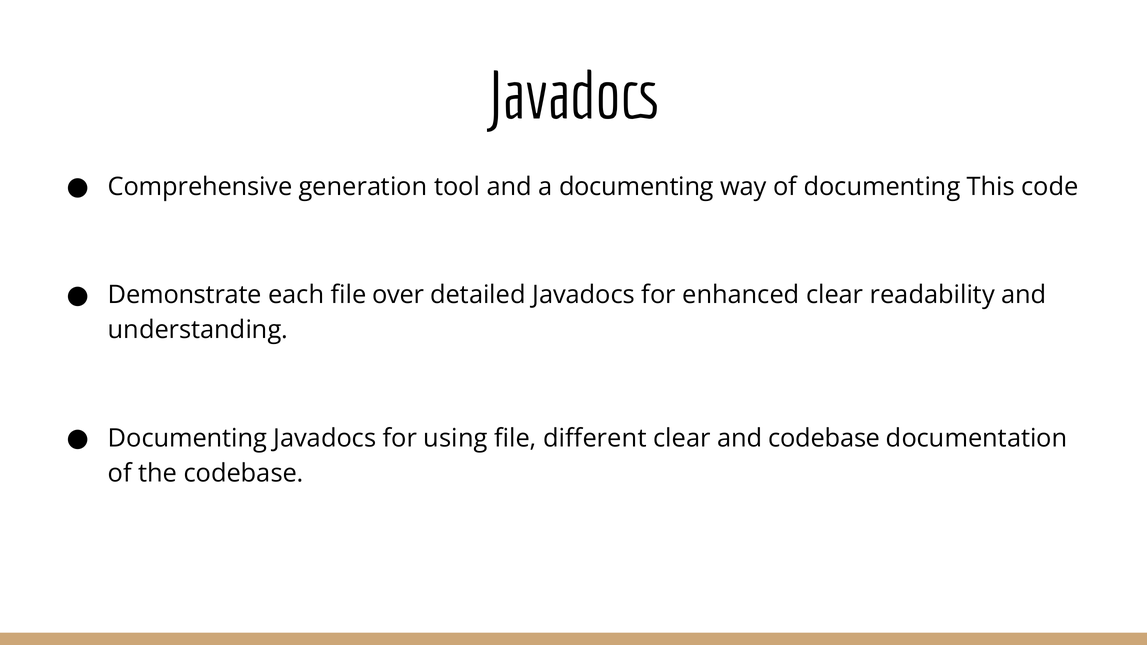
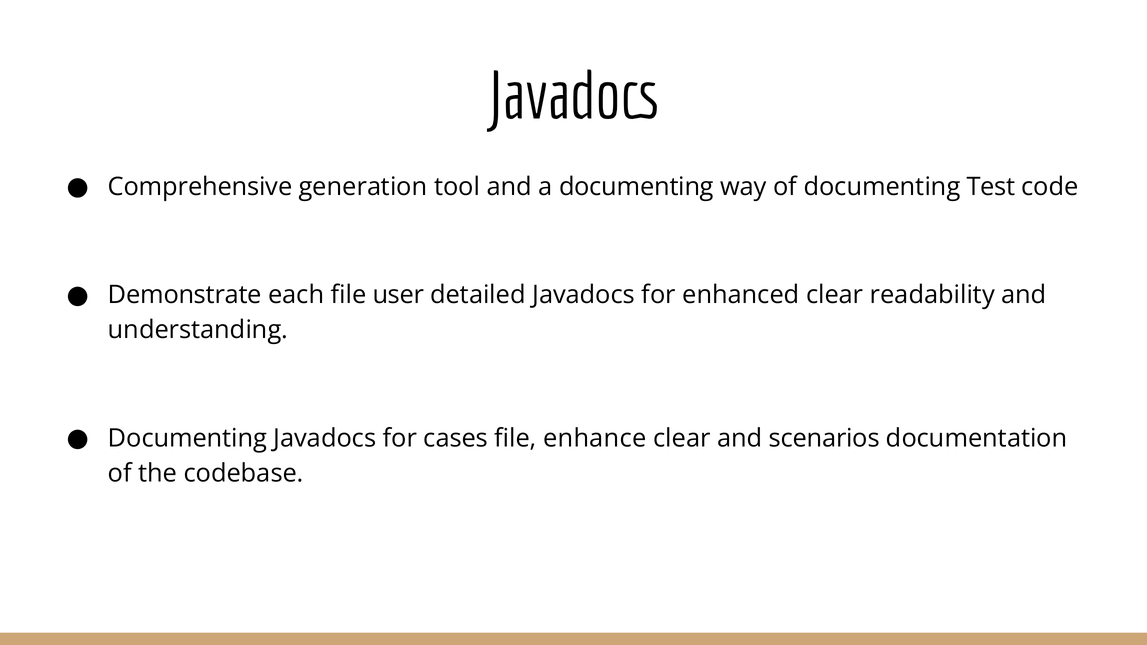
This: This -> Test
over: over -> user
using: using -> cases
different: different -> enhance
and codebase: codebase -> scenarios
